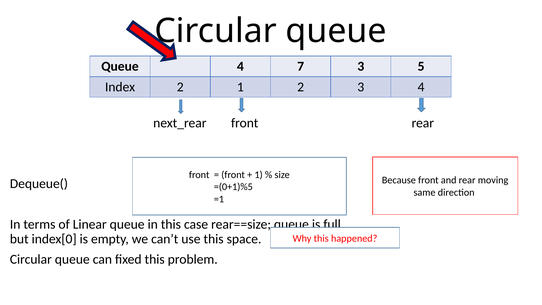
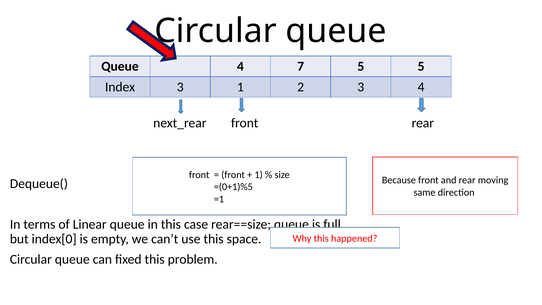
7 3: 3 -> 5
Index 2: 2 -> 3
